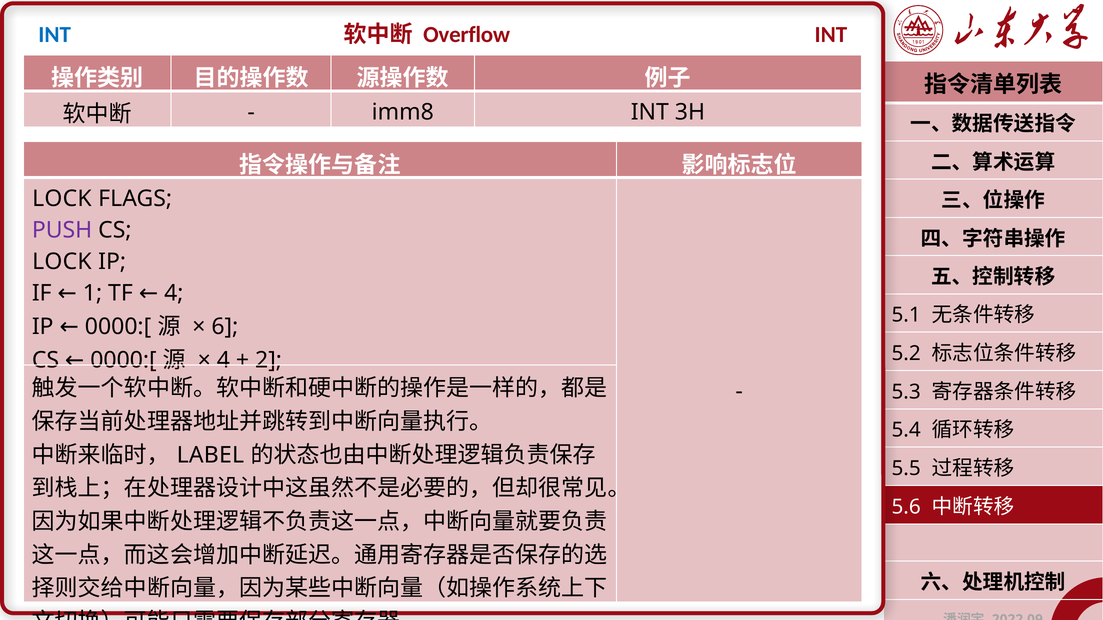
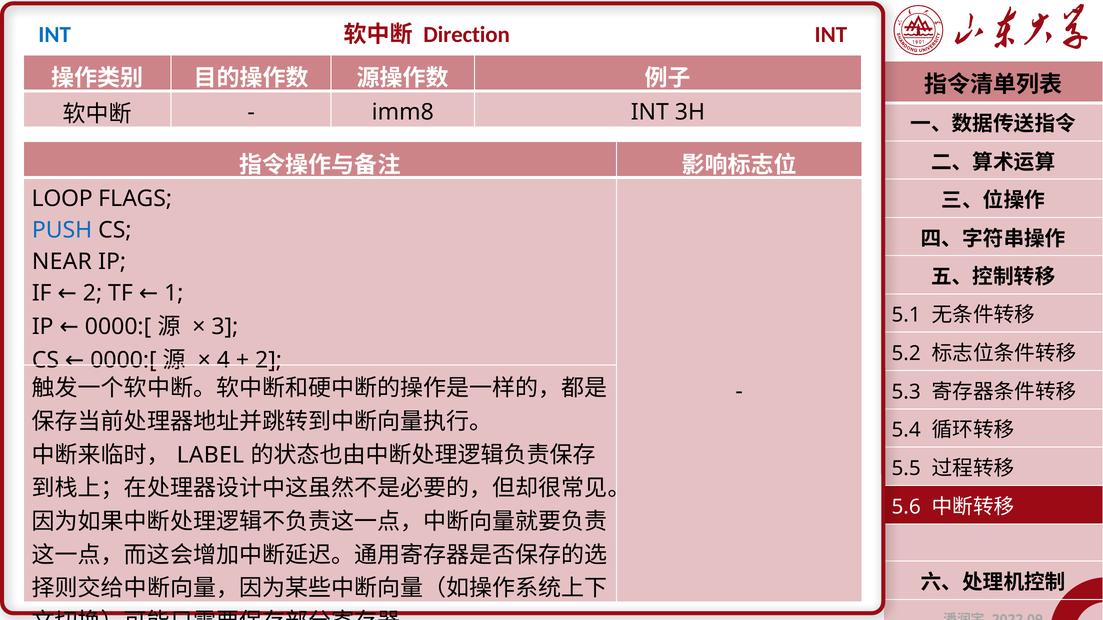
Overflow: Overflow -> Direction
LOCK at (62, 199): LOCK -> LOOP
PUSH colour: purple -> blue
LOCK at (62, 262): LOCK -> NEAR
IF 1: 1 -> 2
TF 4: 4 -> 1
6: 6 -> 3
